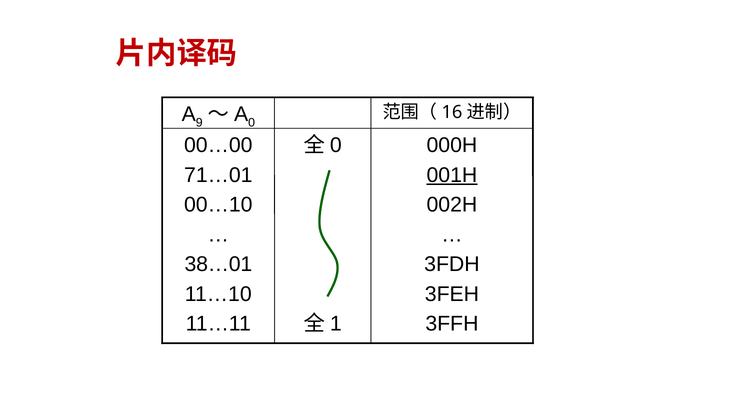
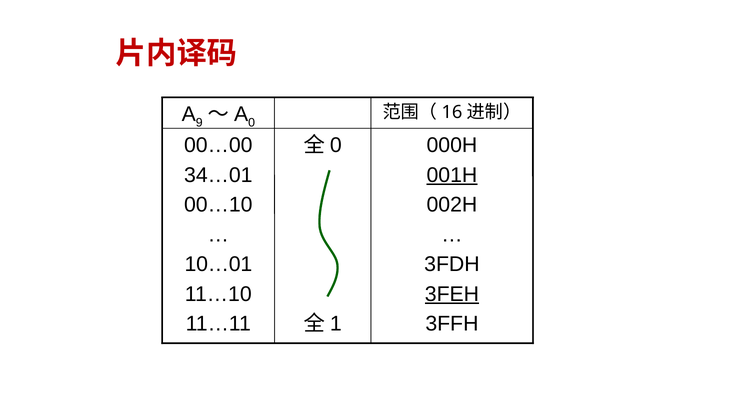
71…01: 71…01 -> 34…01
38…01: 38…01 -> 10…01
3FEH underline: none -> present
